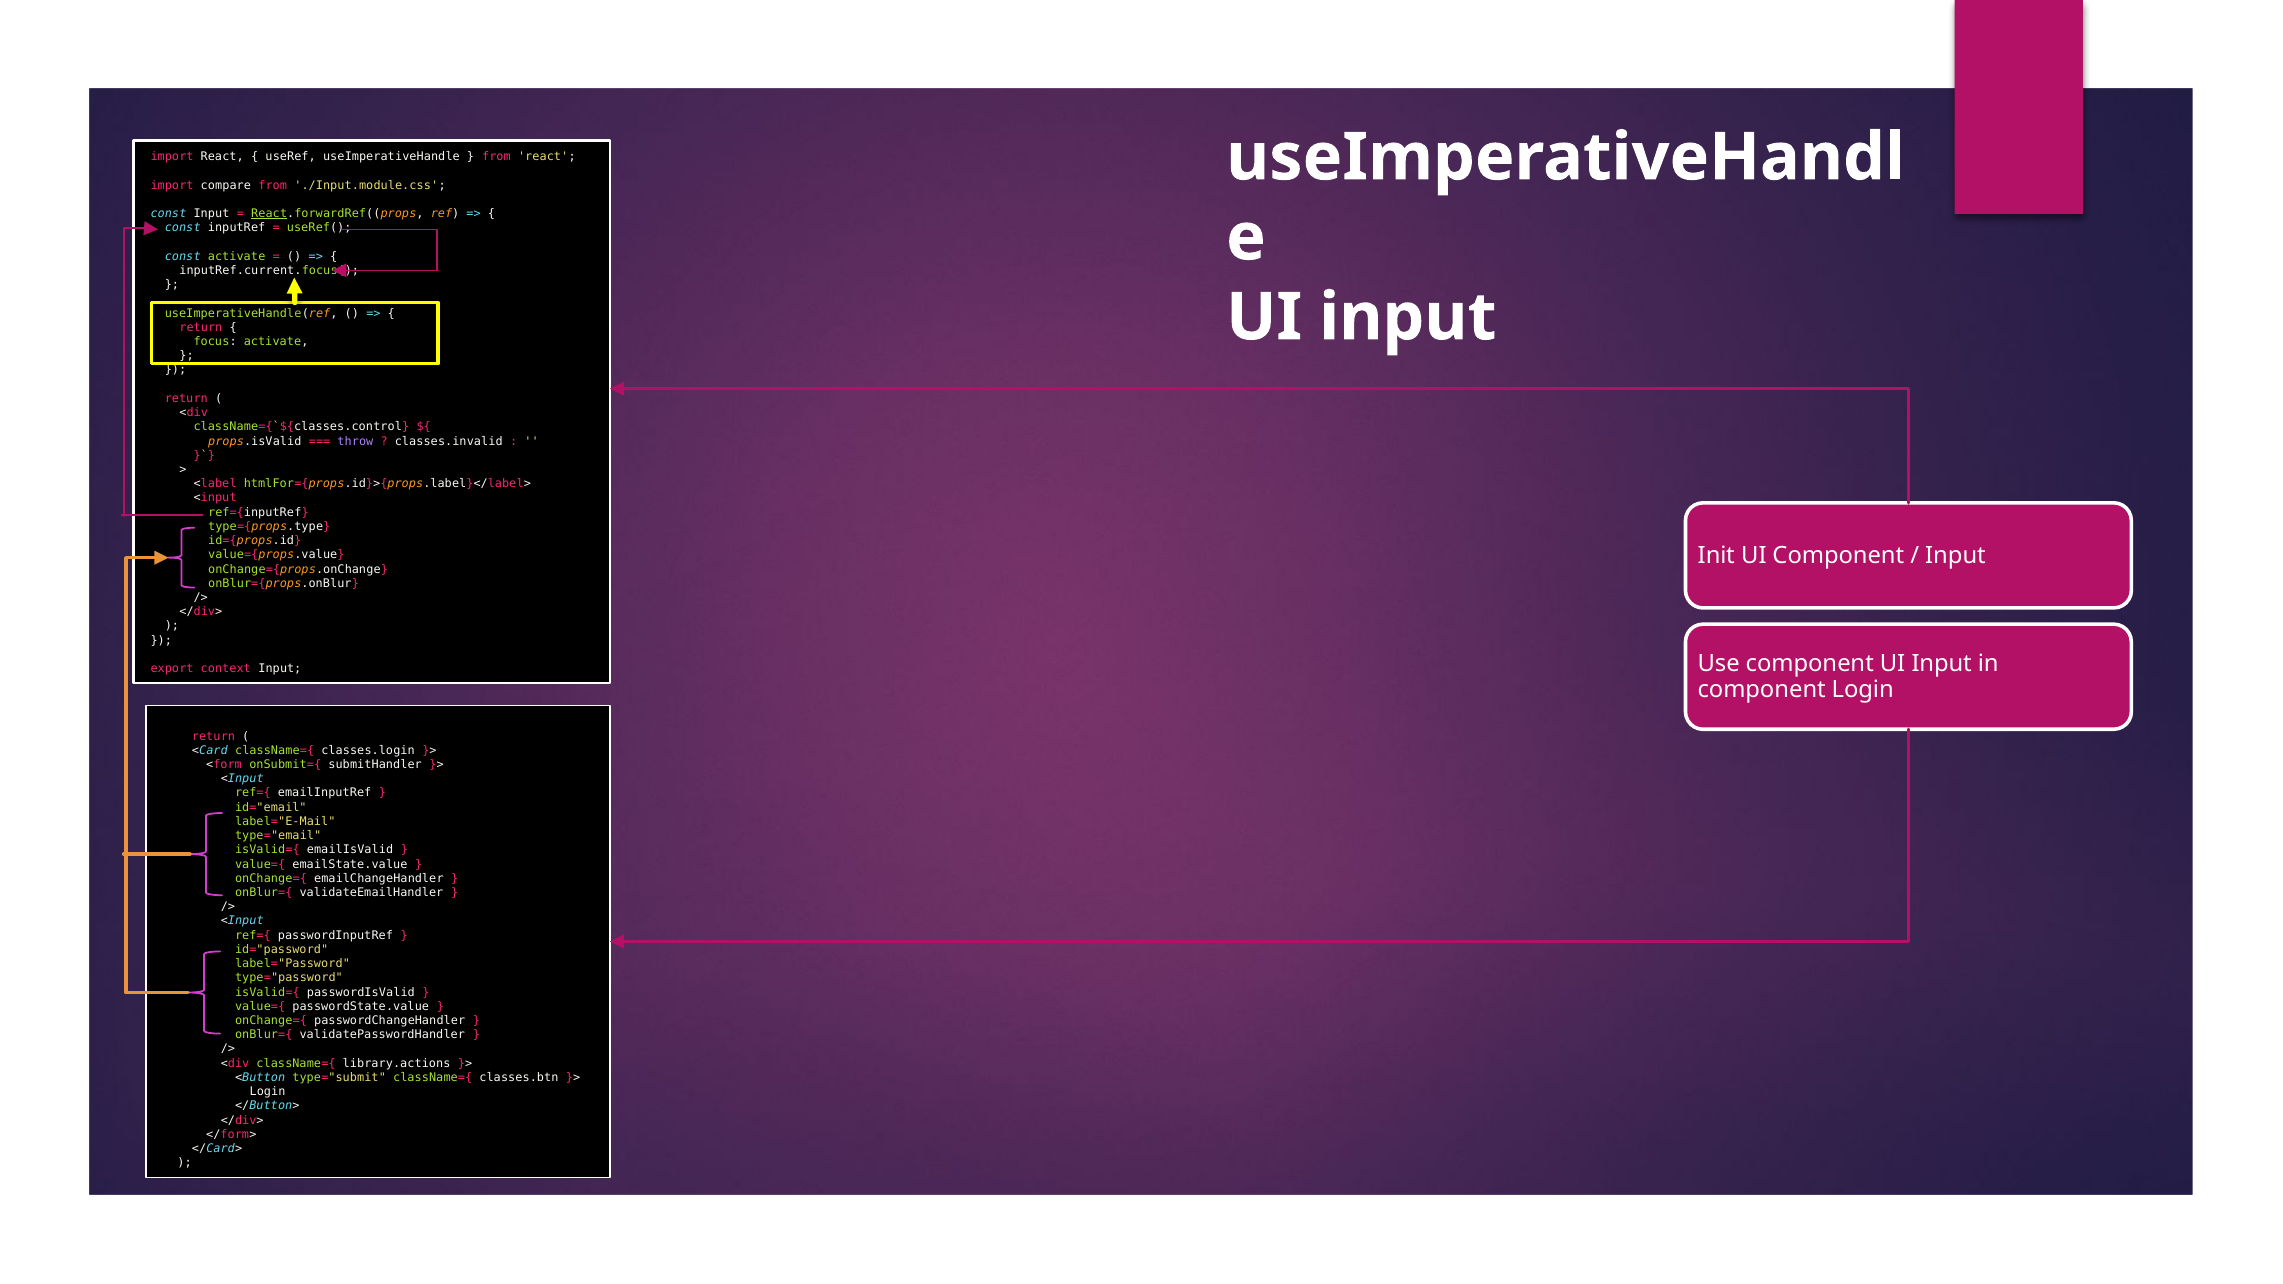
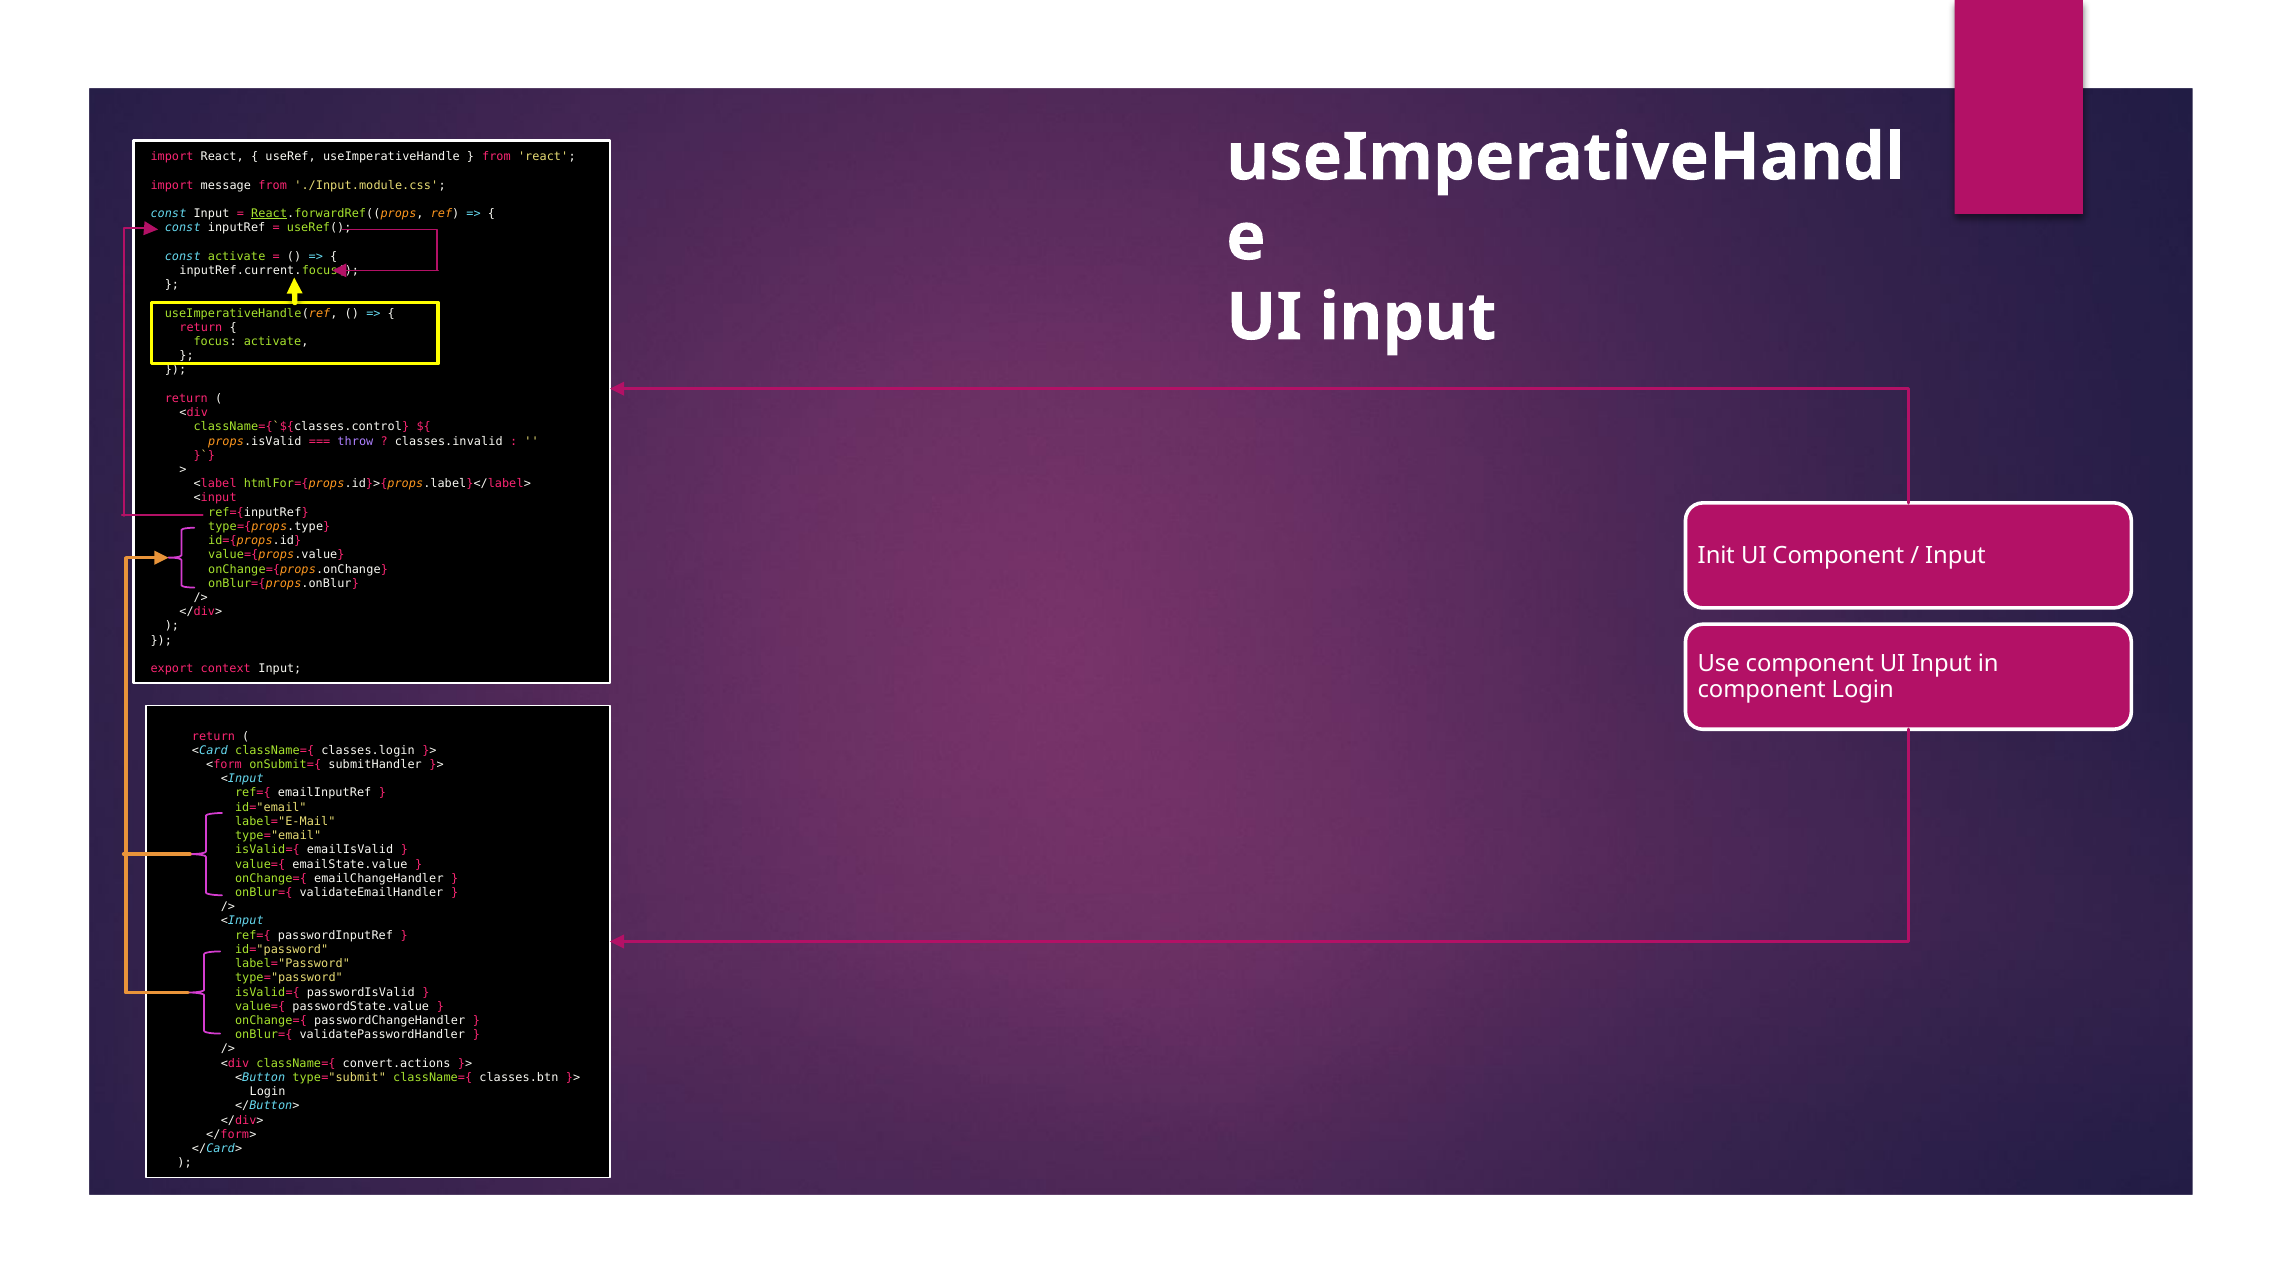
compare: compare -> message
library.actions: library.actions -> convert.actions
